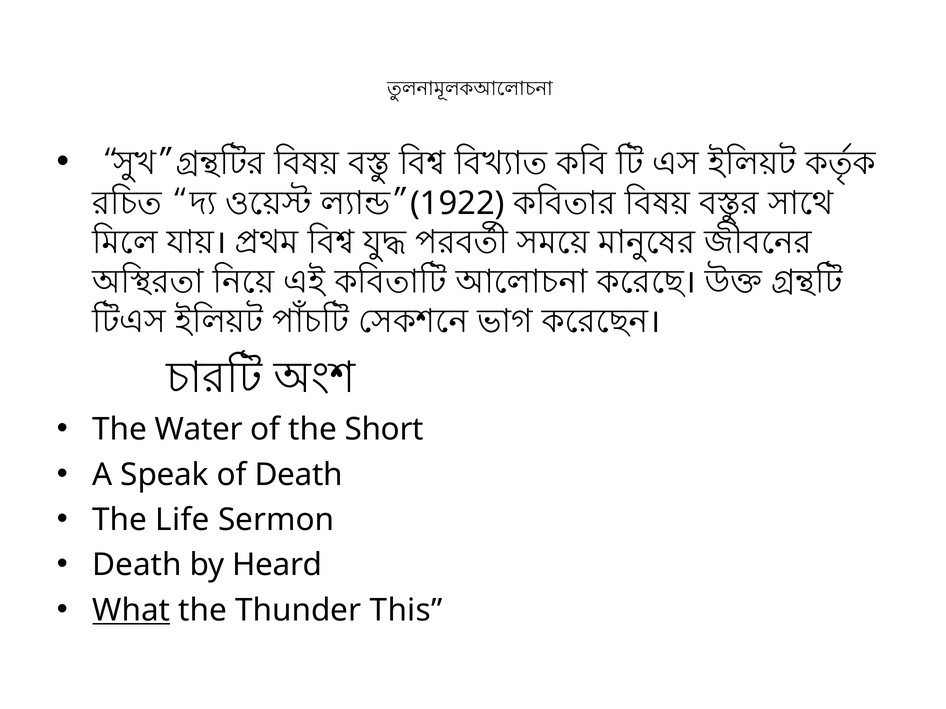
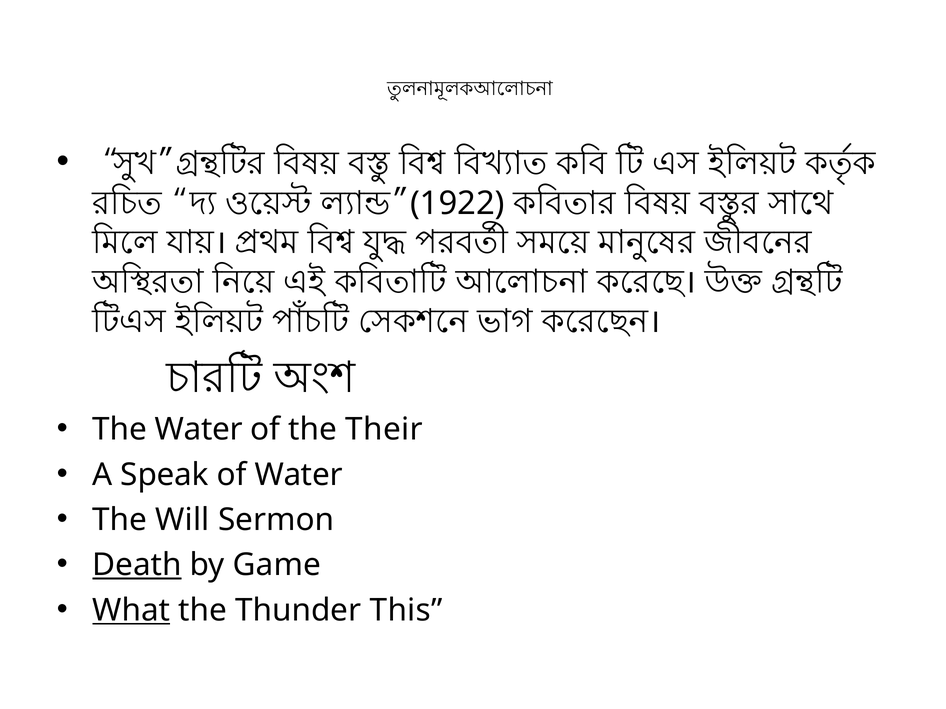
Short: Short -> Their
of Death: Death -> Water
Life: Life -> Will
Death at (137, 565) underline: none -> present
Heard: Heard -> Game
